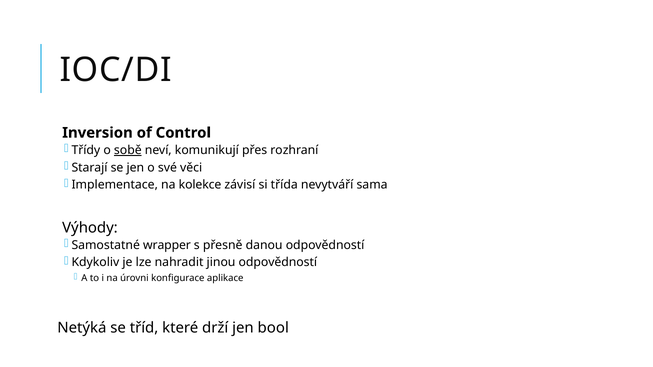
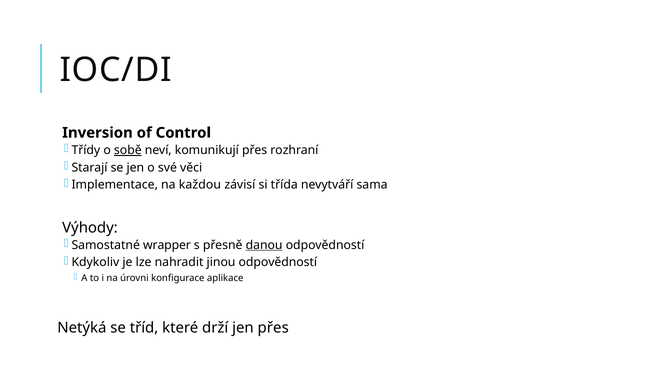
kolekce: kolekce -> každou
danou underline: none -> present
jen bool: bool -> přes
